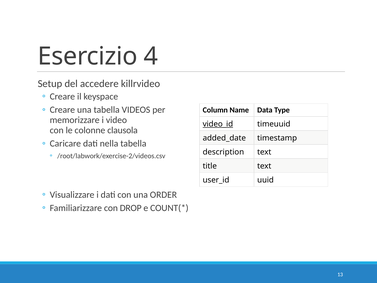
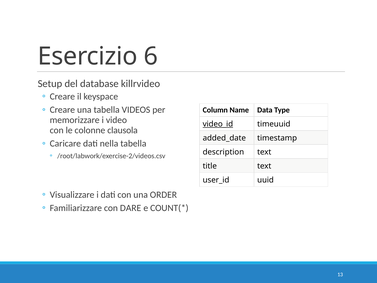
4: 4 -> 6
accedere: accedere -> database
DROP: DROP -> DARE
